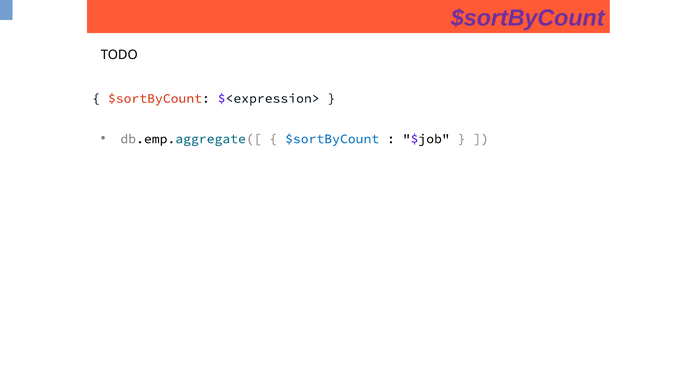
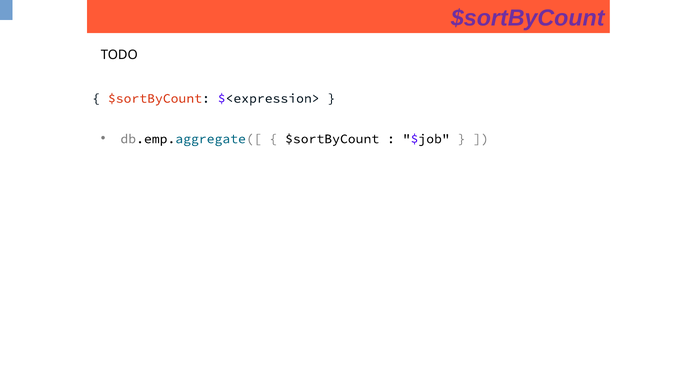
$sortByCount at (332, 139) colour: blue -> black
